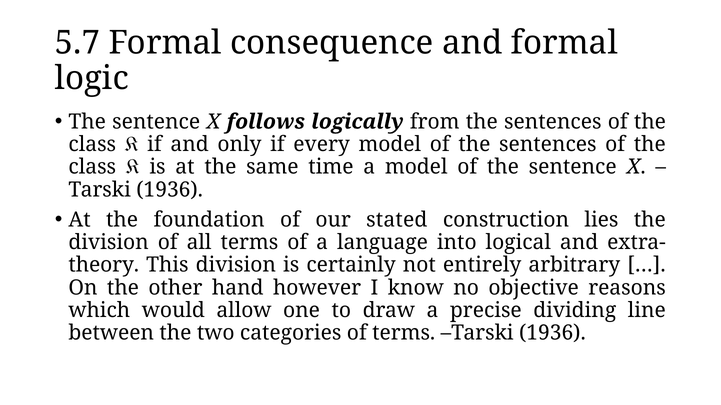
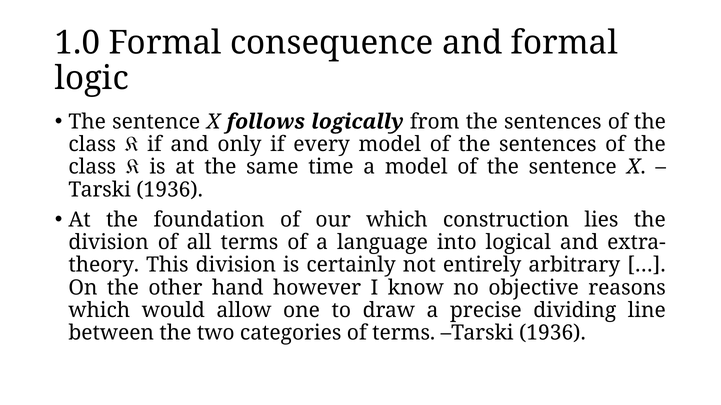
5.7: 5.7 -> 1.0
our stated: stated -> which
